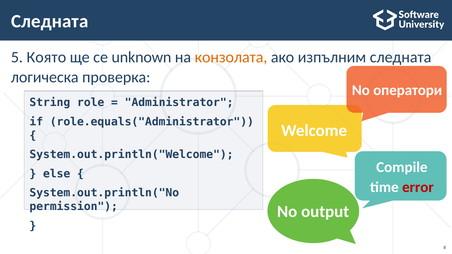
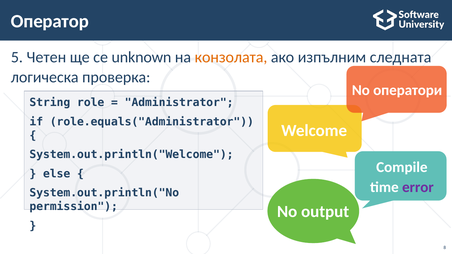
Следната at (50, 21): Следната -> Оператор
Която: Която -> Четен
error colour: red -> purple
